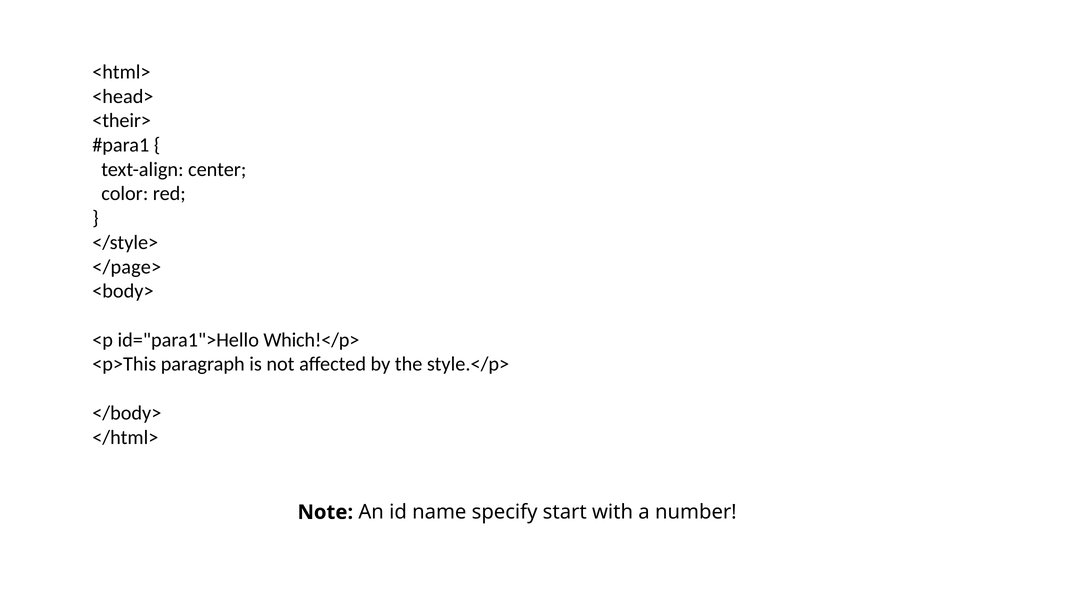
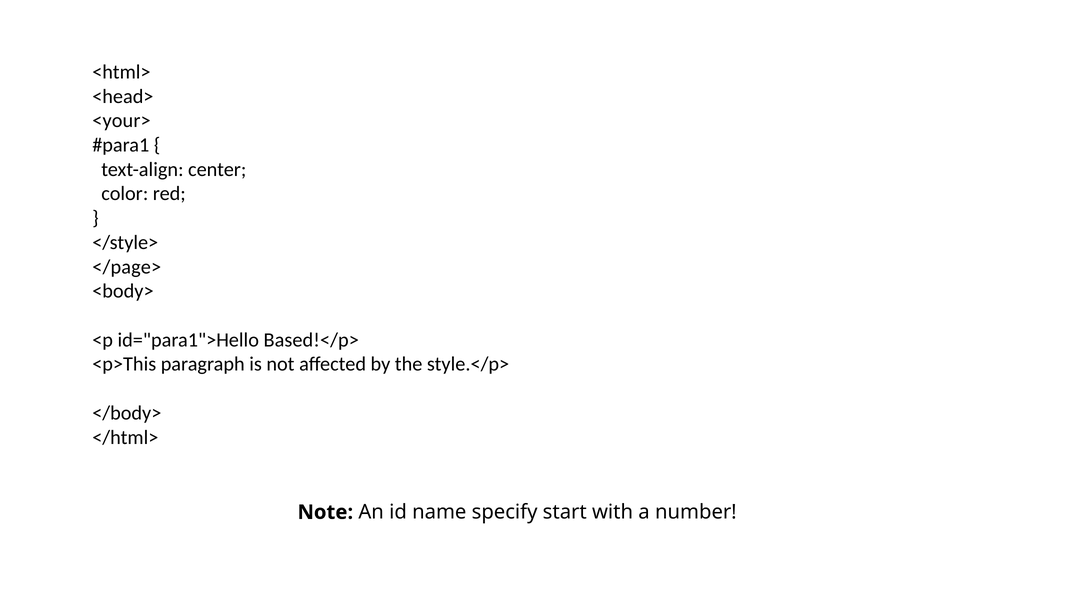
<their>: <their> -> <your>
Which!</p>: Which!</p> -> Based!</p>
